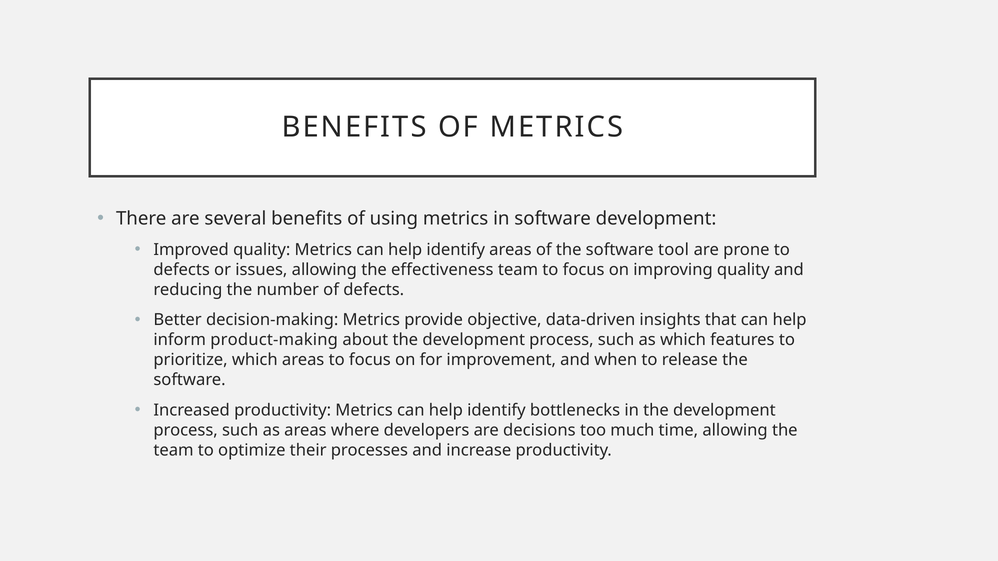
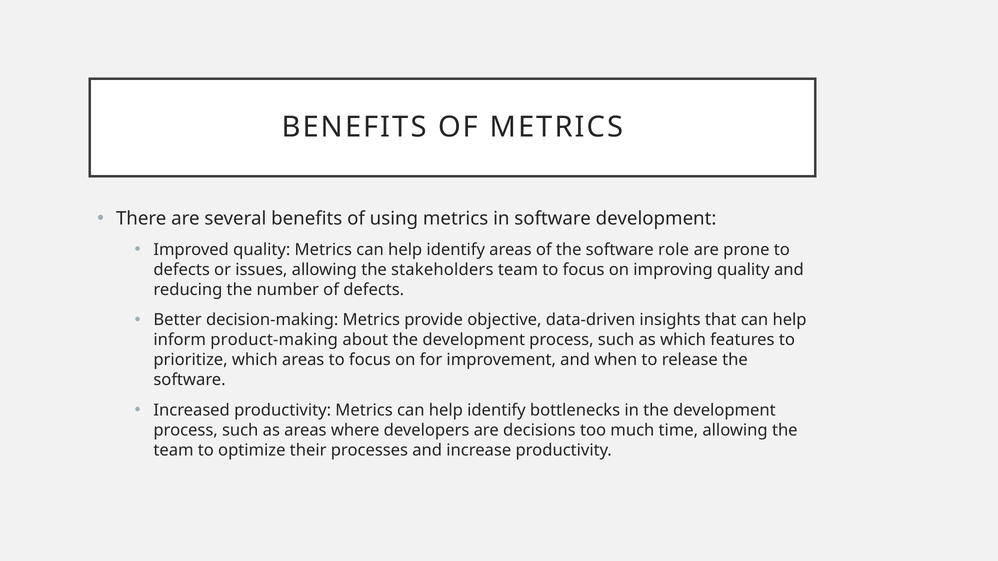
tool: tool -> role
effectiveness: effectiveness -> stakeholders
